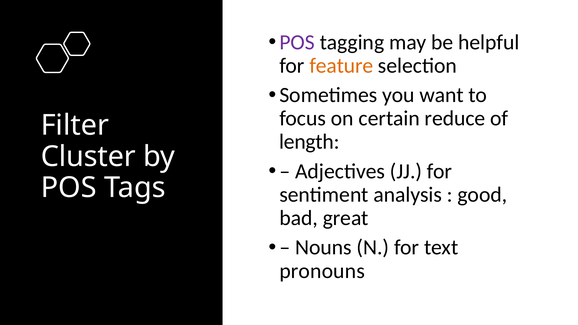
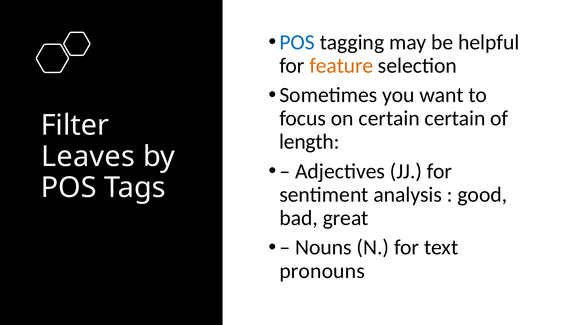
POS at (297, 42) colour: purple -> blue
certain reduce: reduce -> certain
Cluster: Cluster -> Leaves
